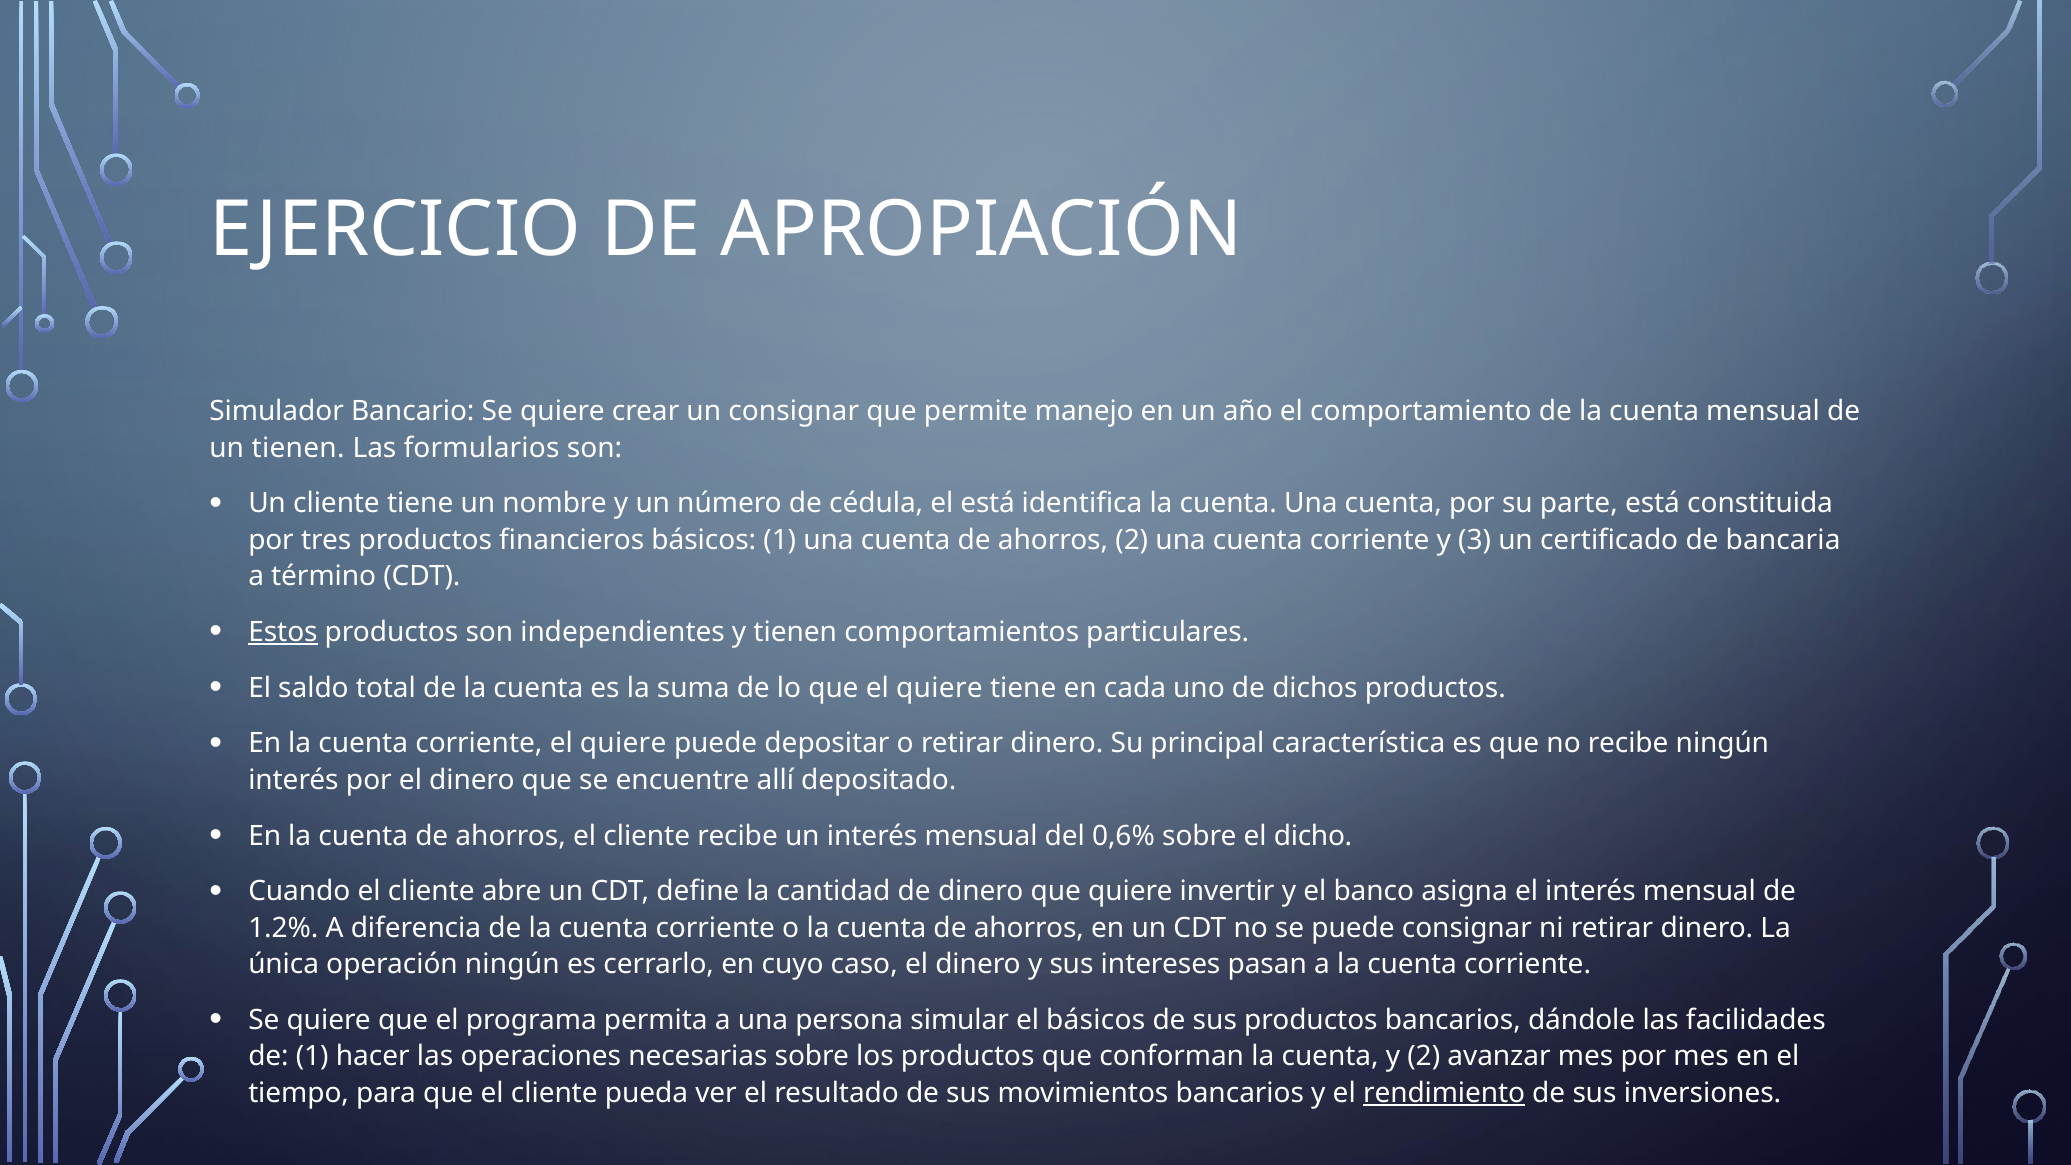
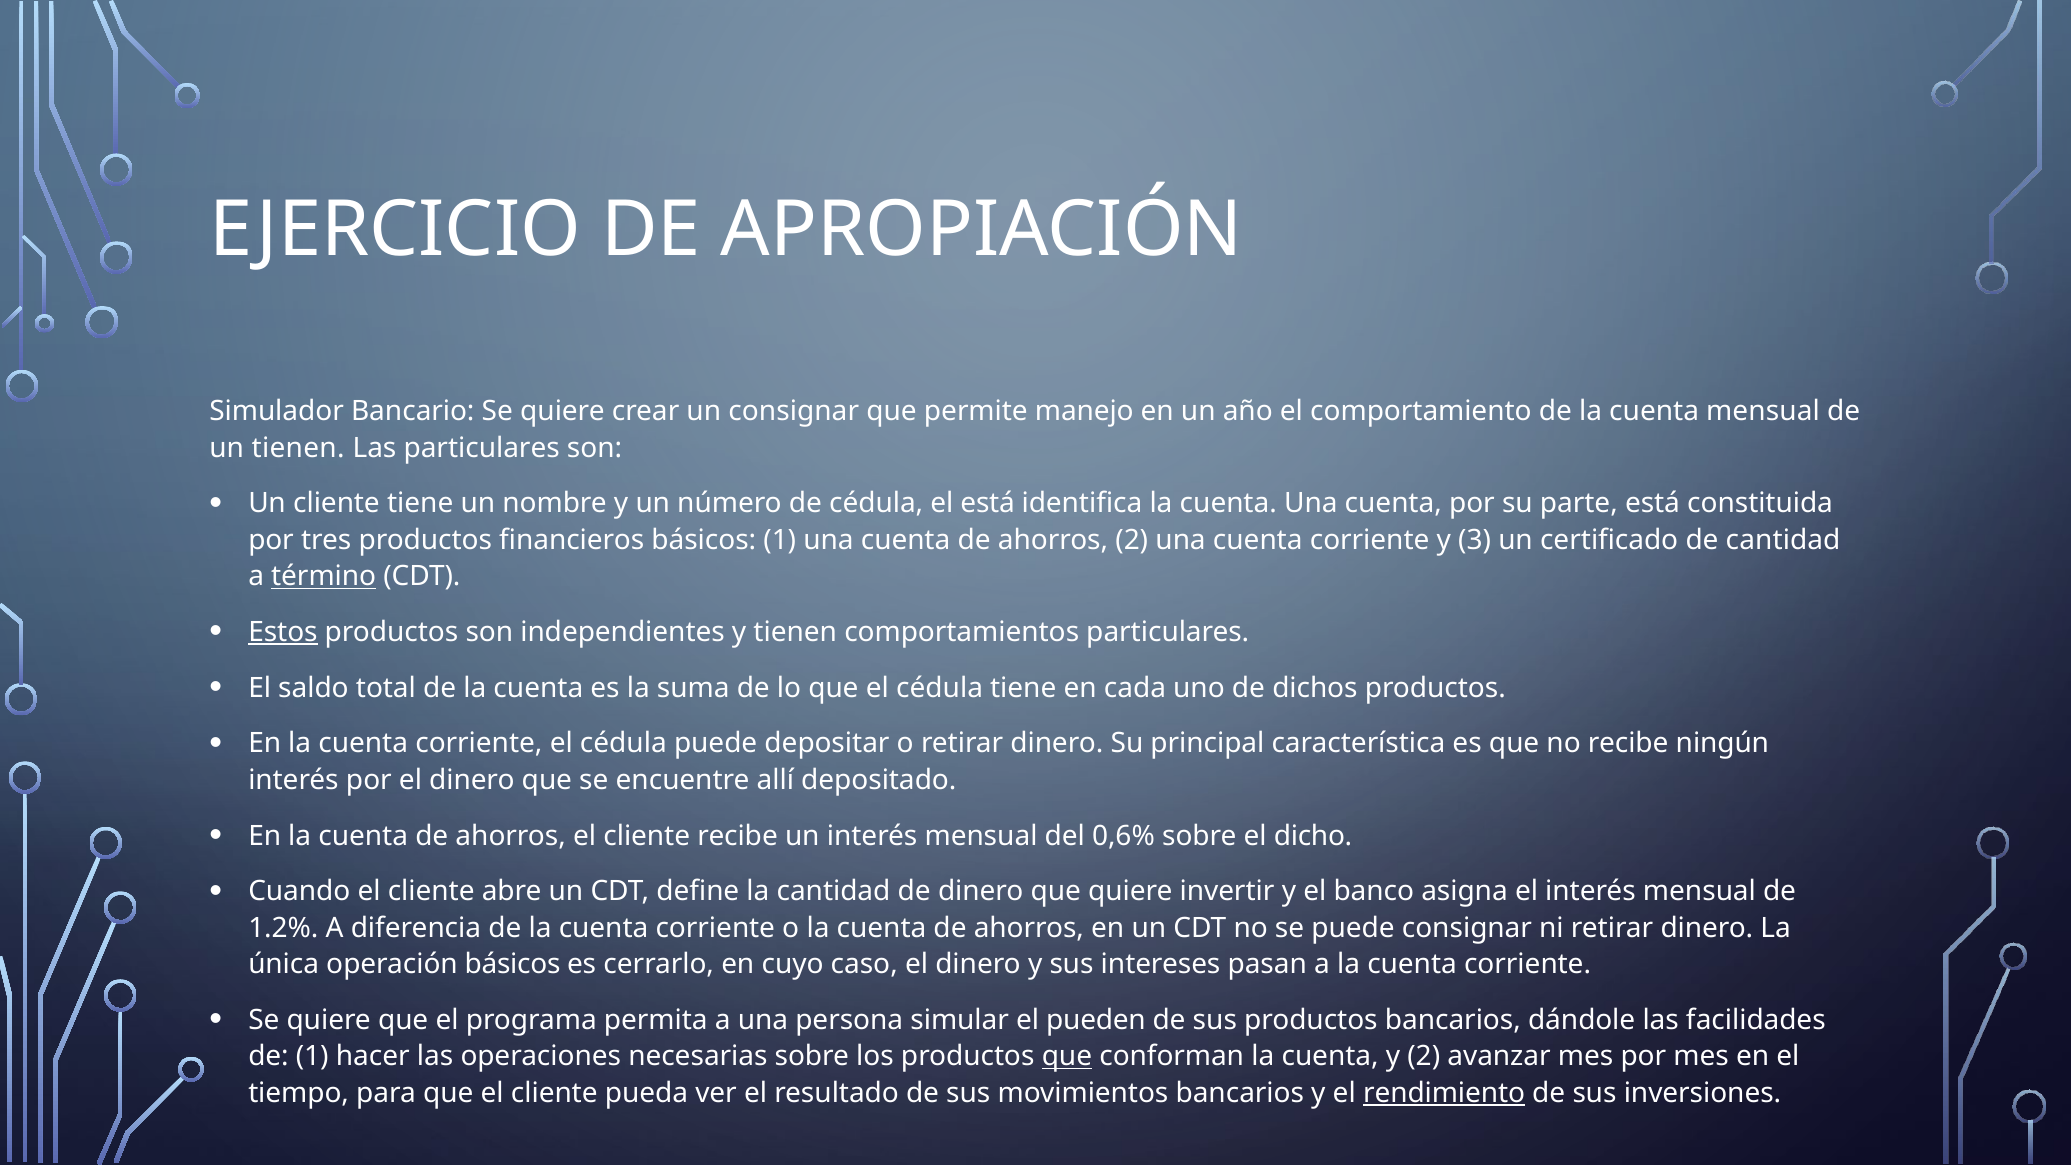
Las formularios: formularios -> particulares
de bancaria: bancaria -> cantidad
término underline: none -> present
que el quiere: quiere -> cédula
corriente el quiere: quiere -> cédula
operación ningún: ningún -> básicos
el básicos: básicos -> pueden
que at (1067, 1056) underline: none -> present
